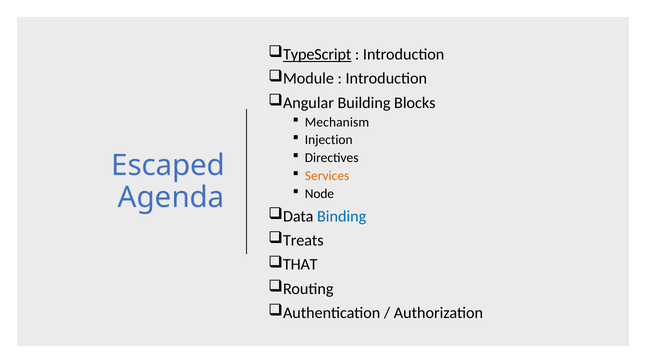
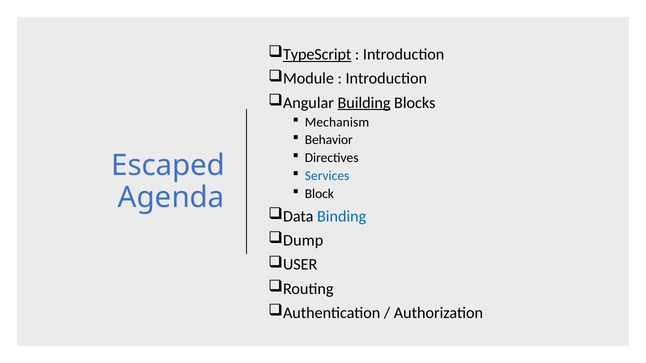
Building underline: none -> present
Injection: Injection -> Behavior
Services colour: orange -> blue
Node: Node -> Block
Treats: Treats -> Dump
THAT: THAT -> USER
